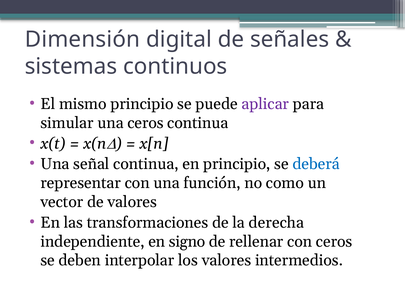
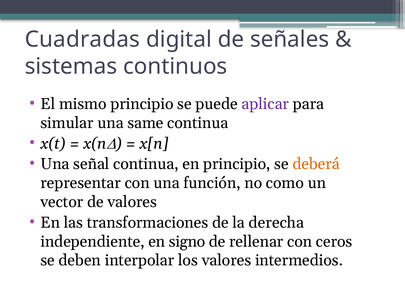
Dimensión: Dimensión -> Cuadradas
una ceros: ceros -> same
deberá colour: blue -> orange
